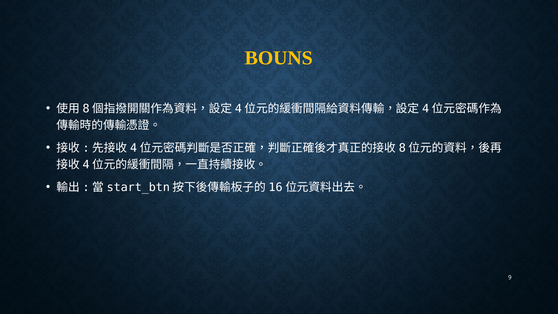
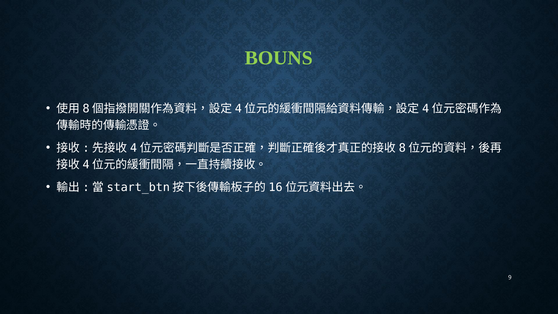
BOUNS colour: yellow -> light green
